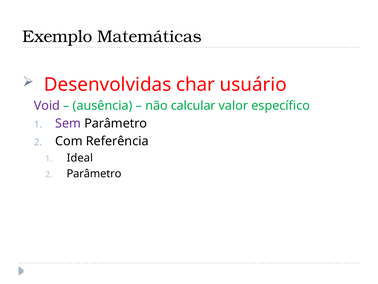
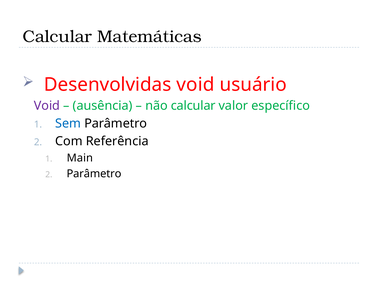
Exemplo at (57, 36): Exemplo -> Calcular
Desenvolvidas char: char -> void
Sem colour: purple -> blue
Ideal: Ideal -> Main
